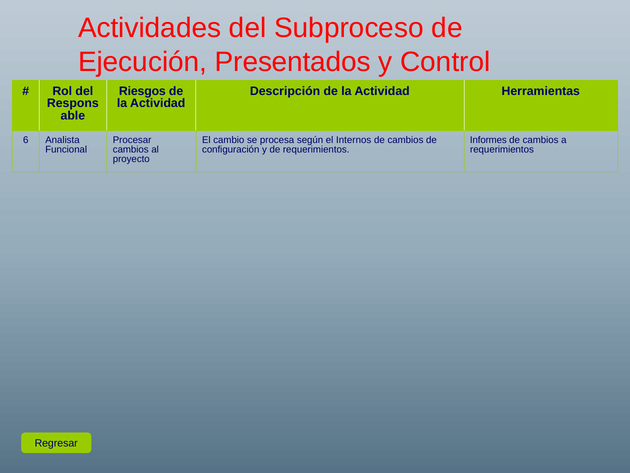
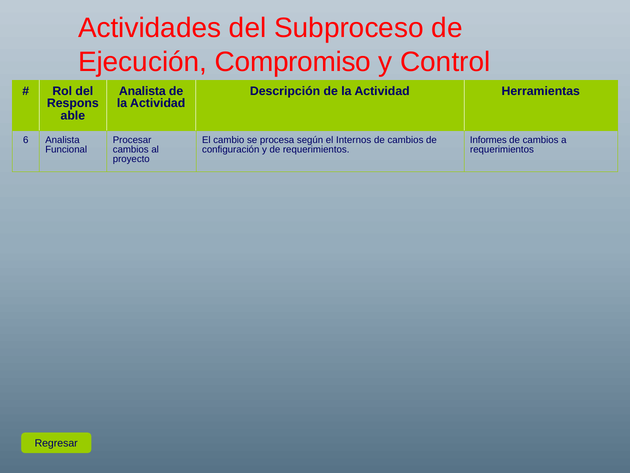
Presentados: Presentados -> Compromiso
Riesgos at (142, 91): Riesgos -> Analista
